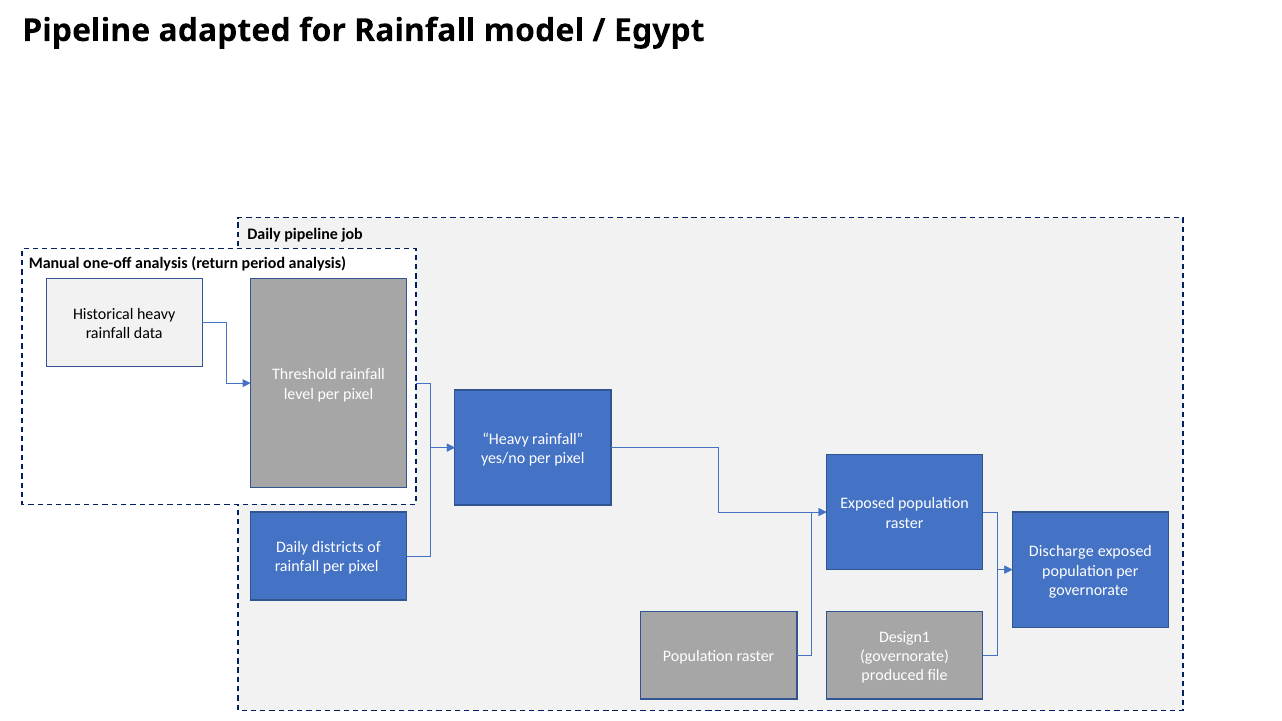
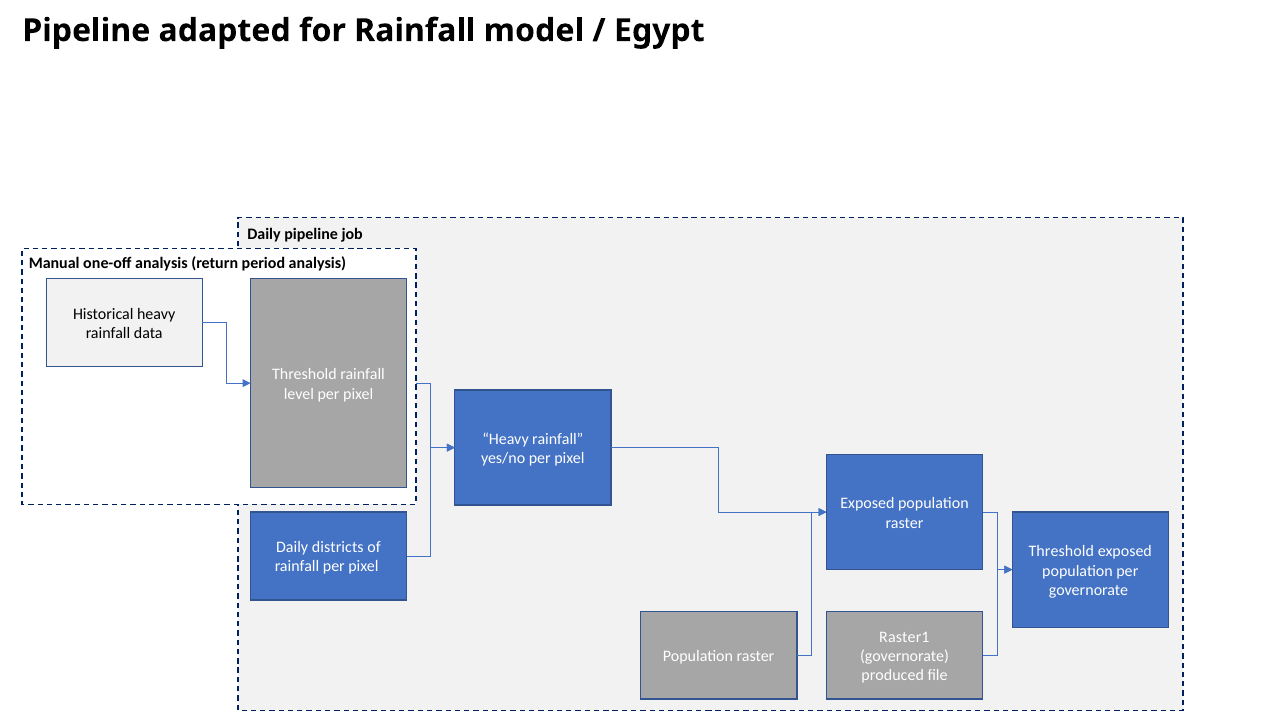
Discharge at (1061, 552): Discharge -> Threshold
Design1: Design1 -> Raster1
